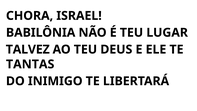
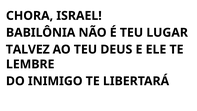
TANTAS: TANTAS -> LEMBRE
